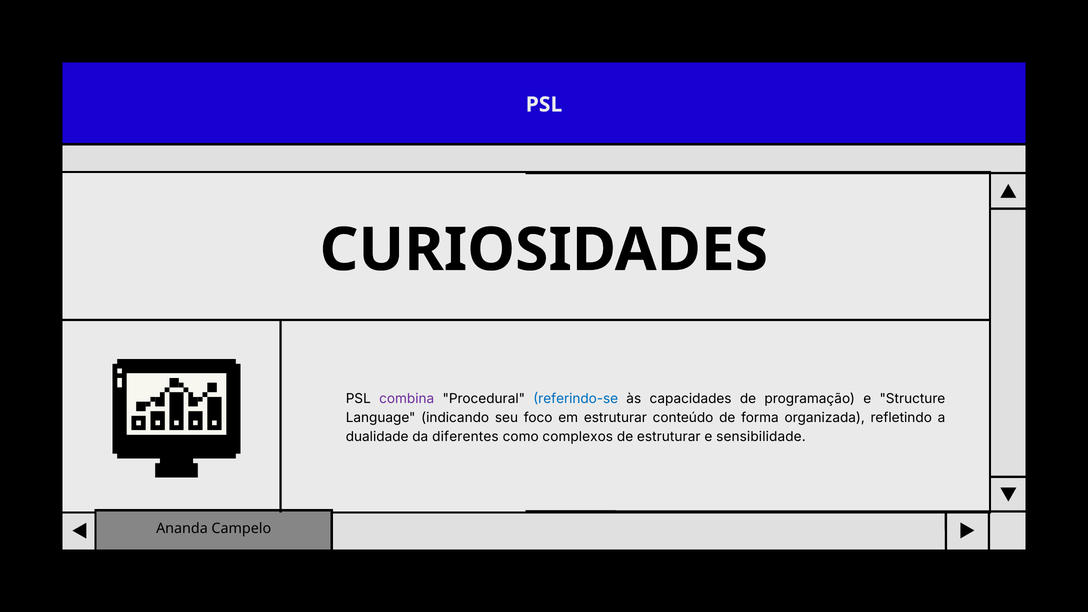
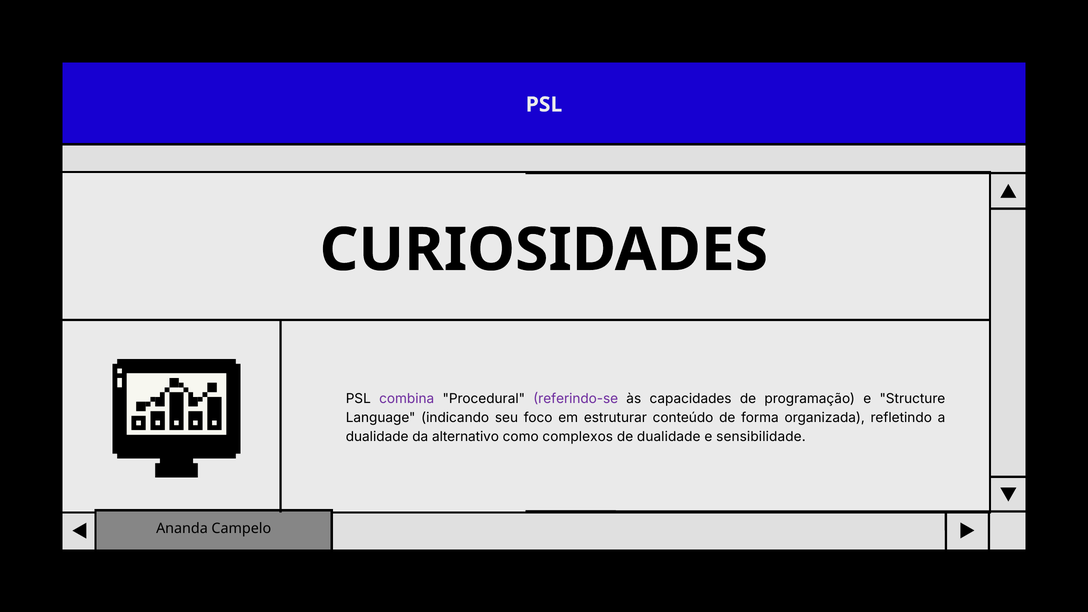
referindo-se colour: blue -> purple
diferentes: diferentes -> alternativo
de estruturar: estruturar -> dualidade
